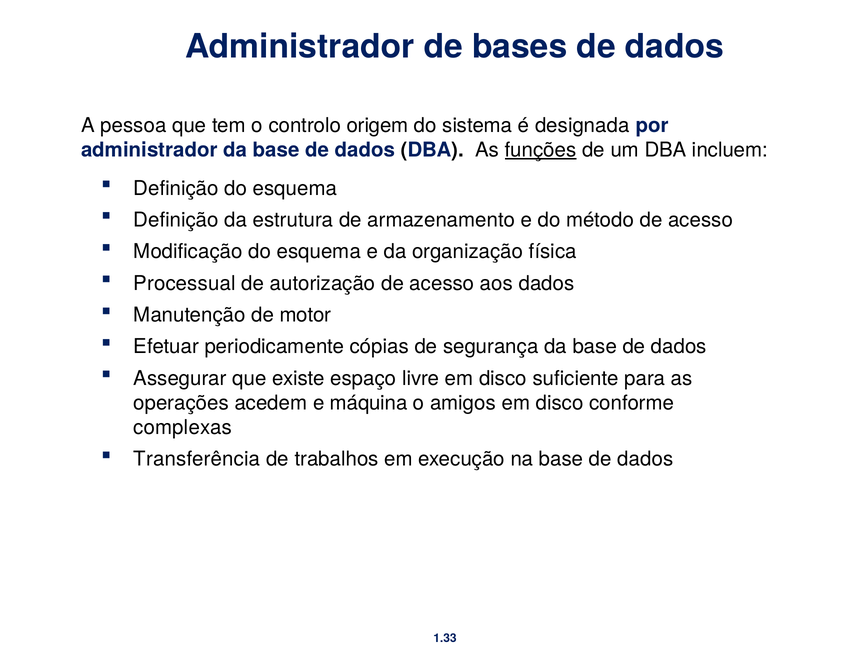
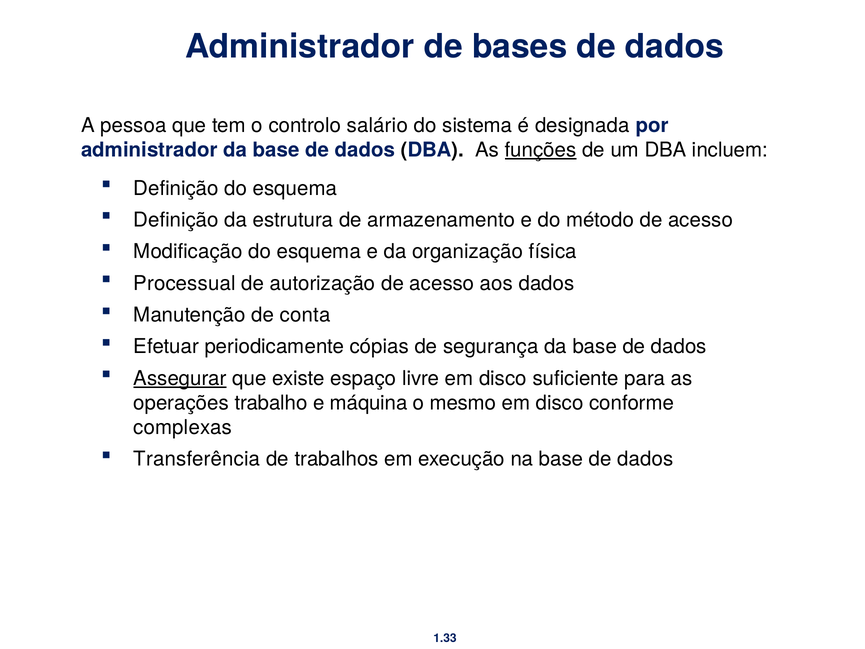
origem: origem -> salário
motor: motor -> conta
Assegurar underline: none -> present
acedem: acedem -> trabalho
amigos: amigos -> mesmo
